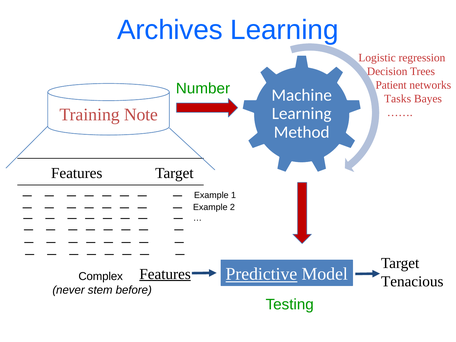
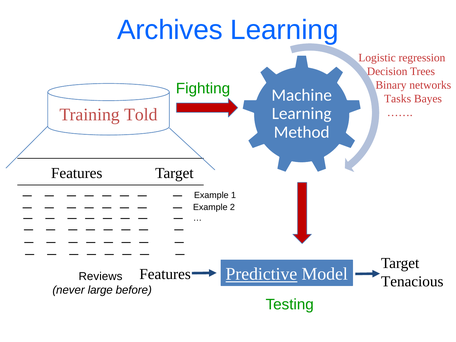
Patient: Patient -> Binary
Number: Number -> Fighting
Note: Note -> Told
Features at (165, 274) underline: present -> none
Complex: Complex -> Reviews
stem: stem -> large
